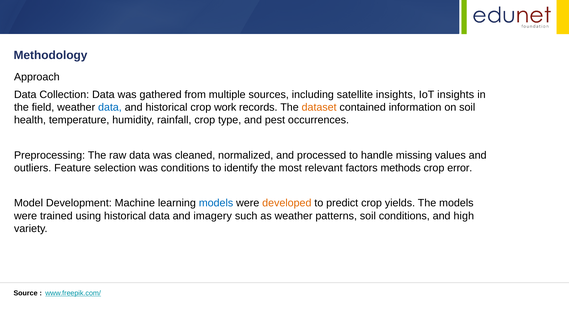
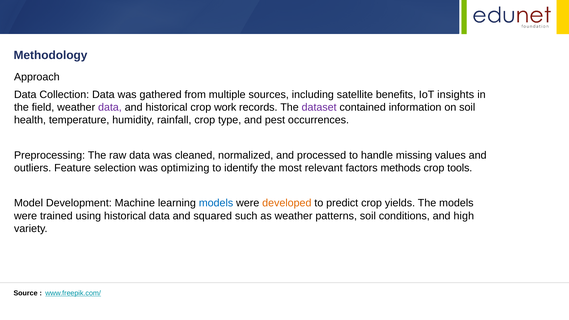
satellite insights: insights -> benefits
data at (110, 107) colour: blue -> purple
dataset colour: orange -> purple
was conditions: conditions -> optimizing
error: error -> tools
imagery: imagery -> squared
